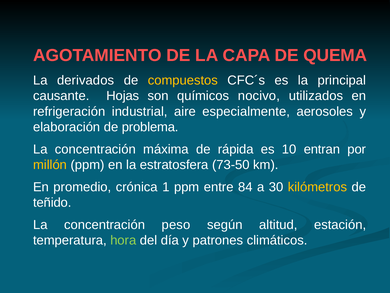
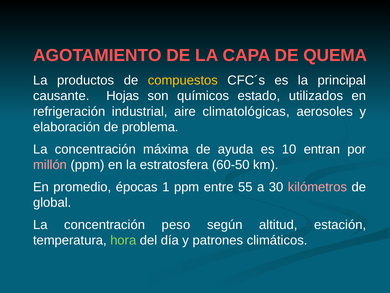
derivados: derivados -> productos
nocivo: nocivo -> estado
especialmente: especialmente -> climatológicas
rápida: rápida -> ayuda
millón colour: yellow -> pink
73-50: 73-50 -> 60-50
crónica: crónica -> épocas
84: 84 -> 55
kilómetros colour: yellow -> pink
teñido: teñido -> global
